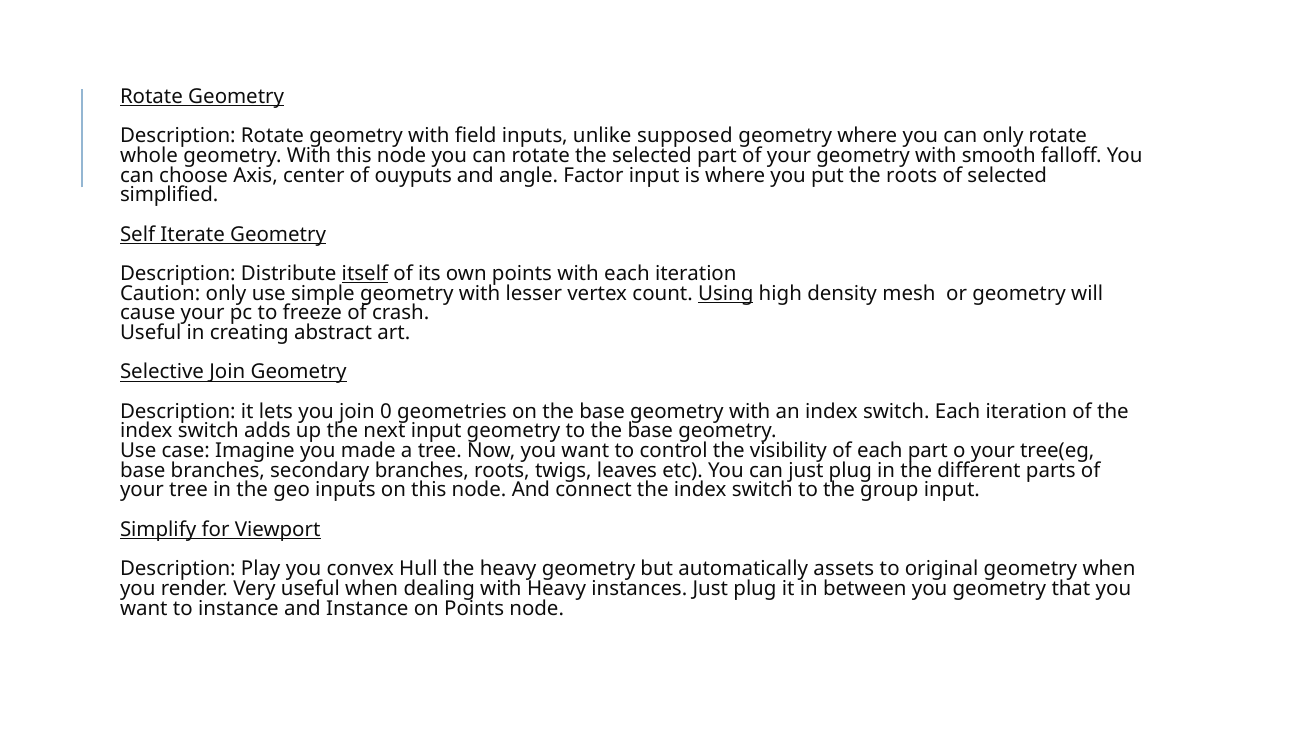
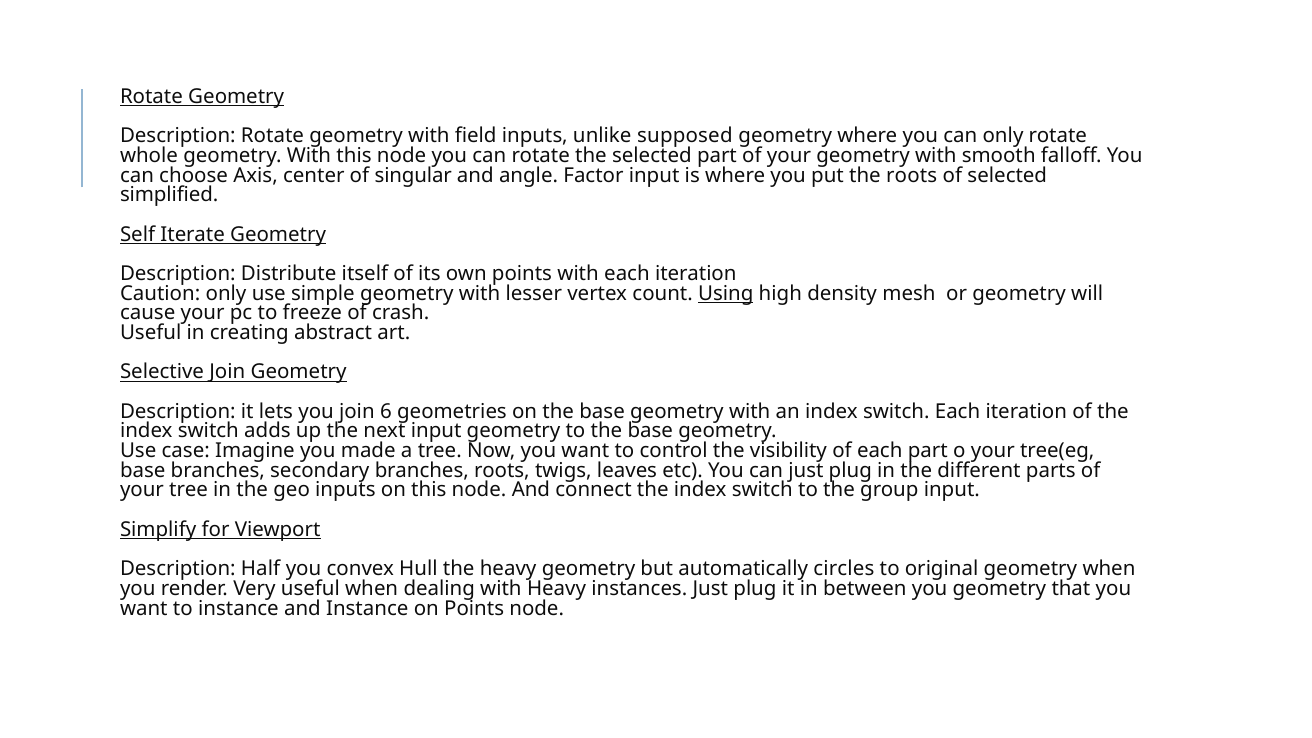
ouyputs: ouyputs -> singular
itself underline: present -> none
0: 0 -> 6
Play: Play -> Half
assets: assets -> circles
